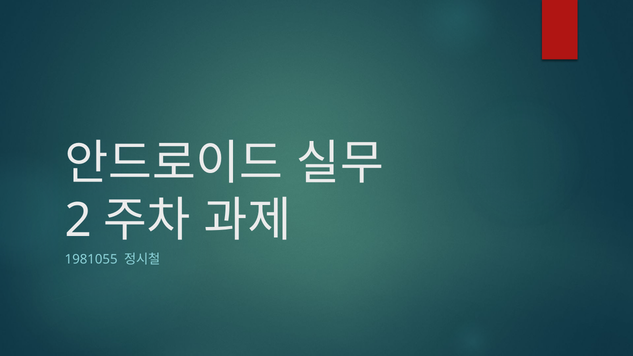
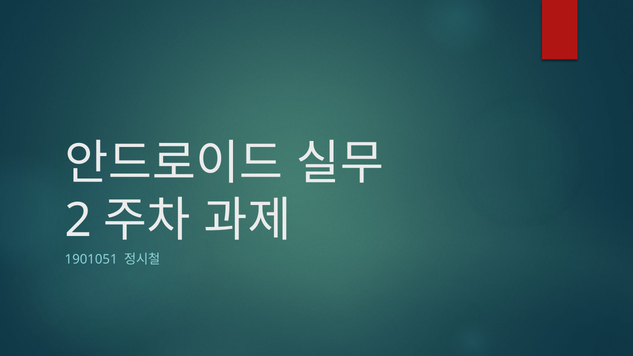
1981055: 1981055 -> 1901051
